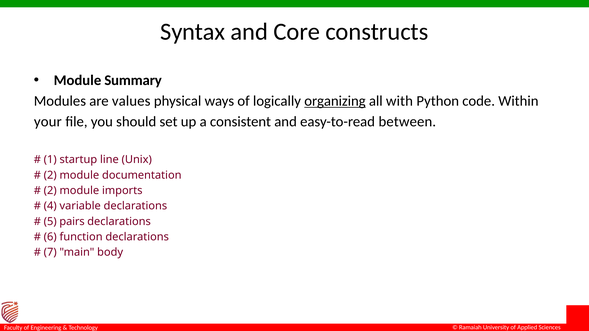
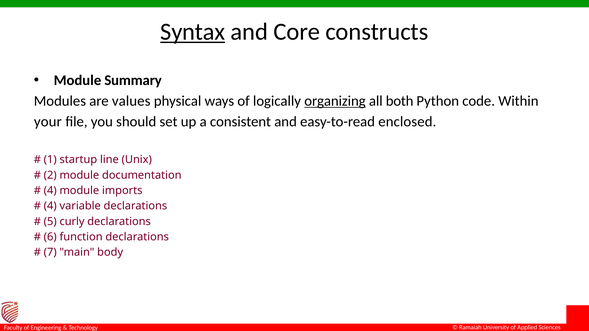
Syntax underline: none -> present
with: with -> both
between: between -> enclosed
2 at (50, 191): 2 -> 4
pairs: pairs -> curly
